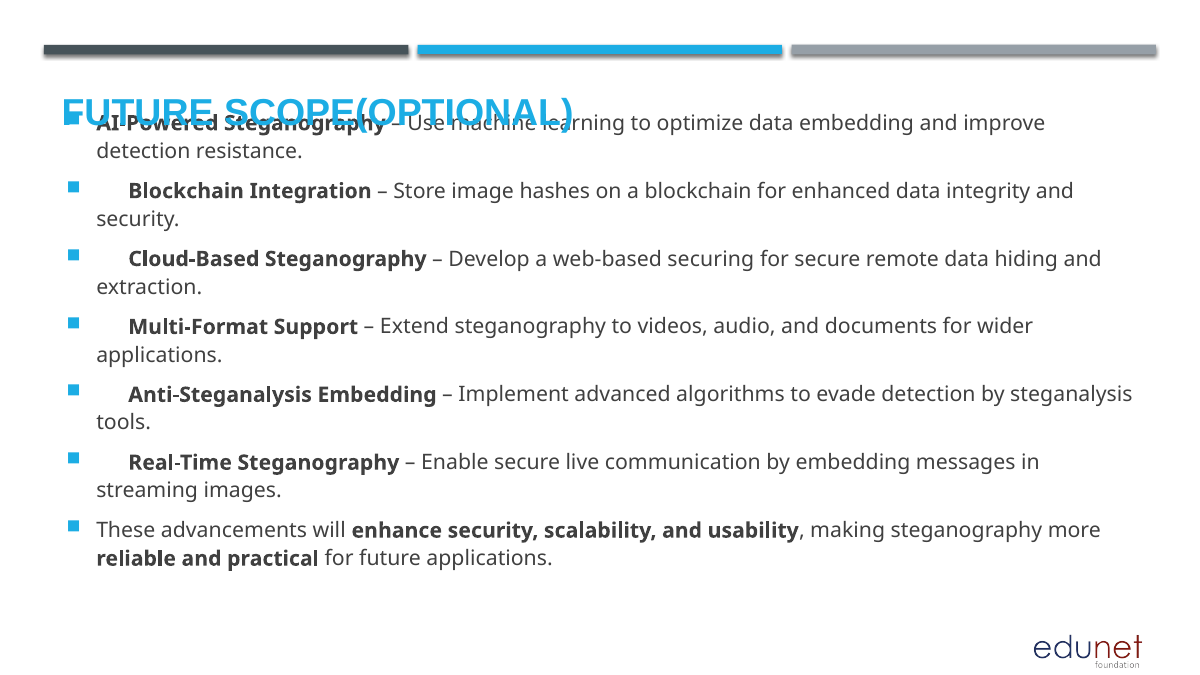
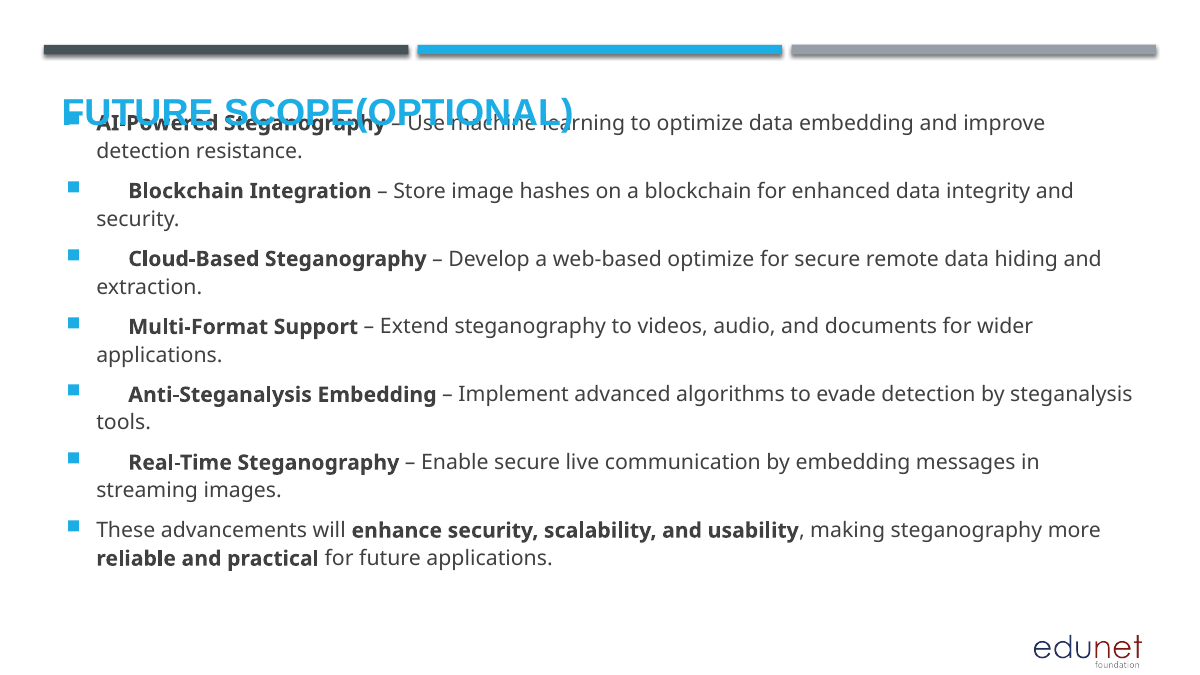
web-based securing: securing -> optimize
